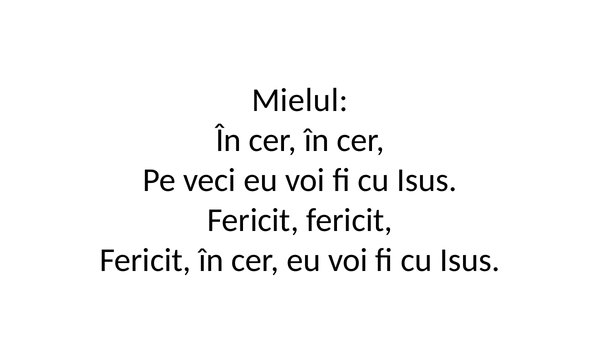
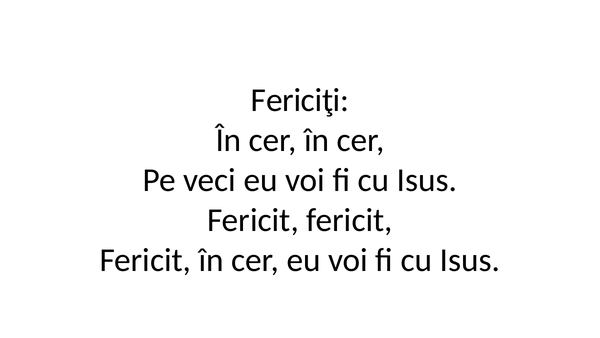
Mielul: Mielul -> Fericiţi
